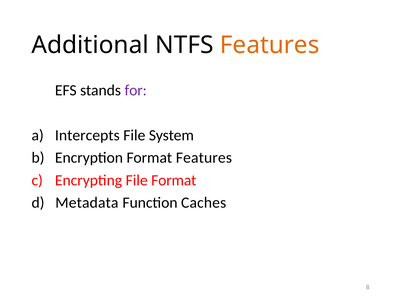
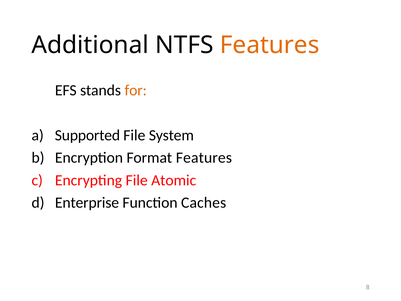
for colour: purple -> orange
Intercepts: Intercepts -> Supported
File Format: Format -> Atomic
Metadata: Metadata -> Enterprise
